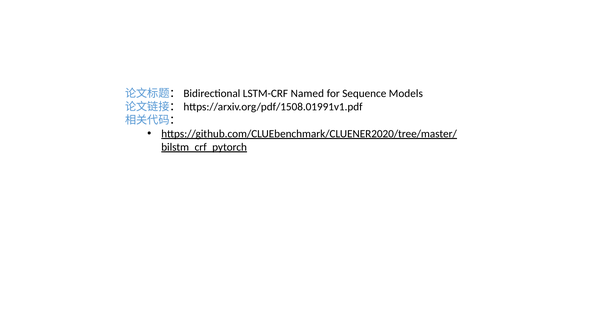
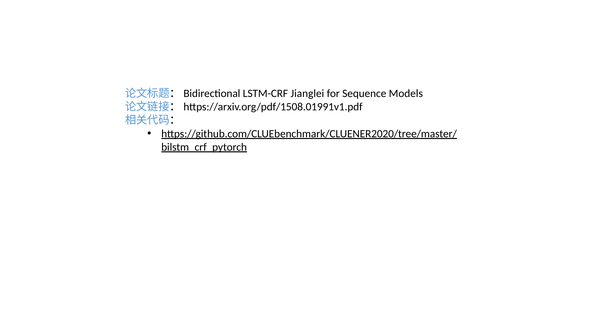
Named: Named -> Jianglei
